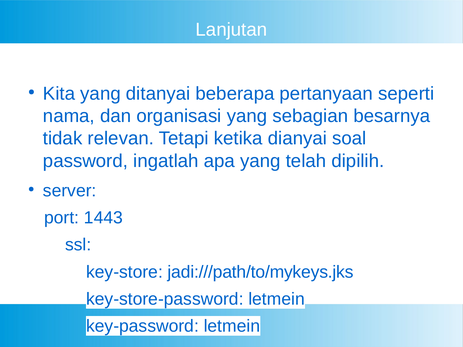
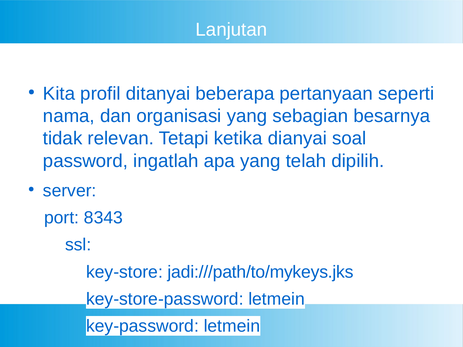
Kita yang: yang -> profil
1443: 1443 -> 8343
